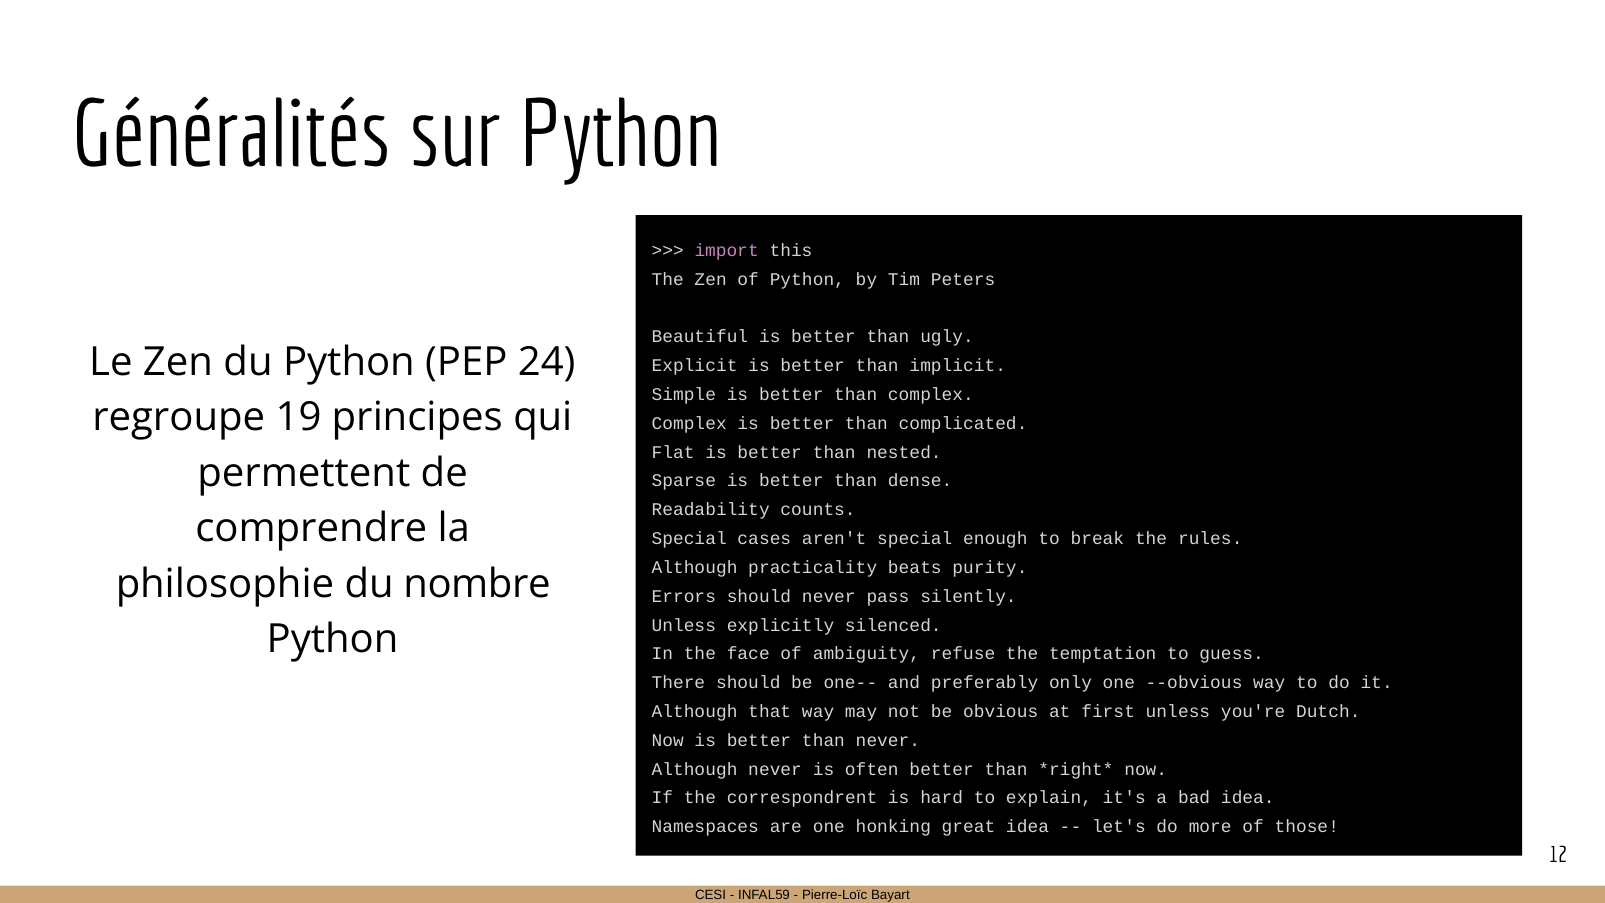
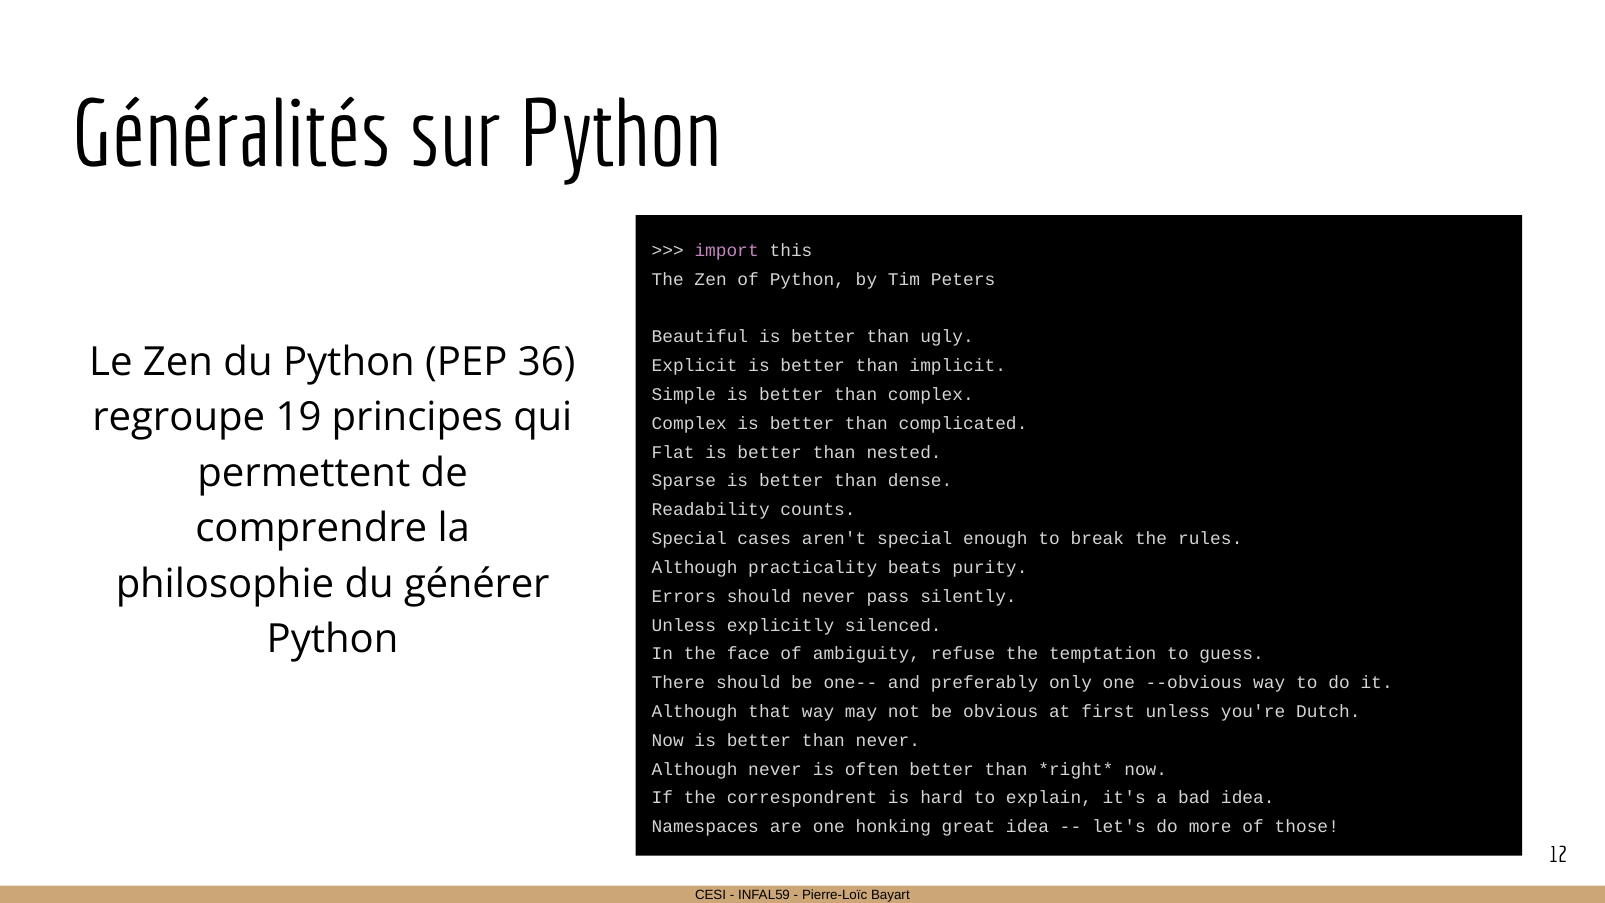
24: 24 -> 36
nombre: nombre -> générer
